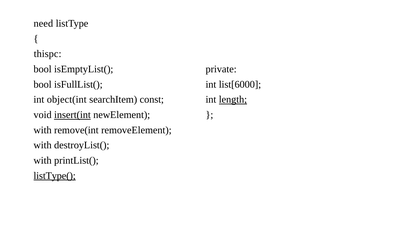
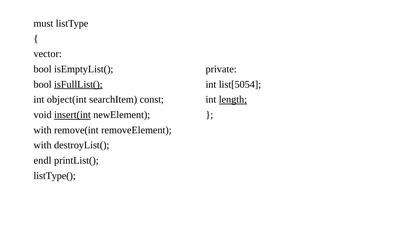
need: need -> must
thispc: thispc -> vector
isFullList( underline: none -> present
list[6000: list[6000 -> list[5054
with at (43, 160): with -> endl
listType( underline: present -> none
